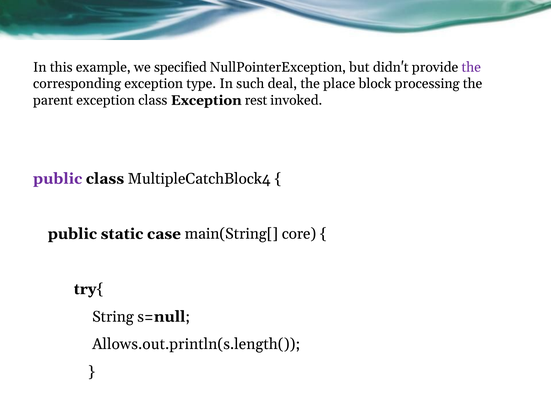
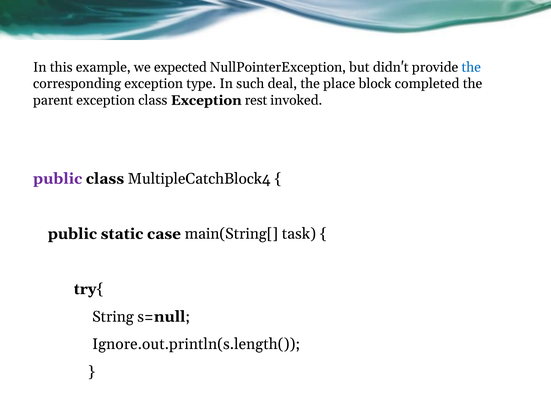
specified: specified -> expected
the at (471, 67) colour: purple -> blue
processing: processing -> completed
core: core -> task
Allows.out.println(s.length(: Allows.out.println(s.length( -> Ignore.out.println(s.length(
